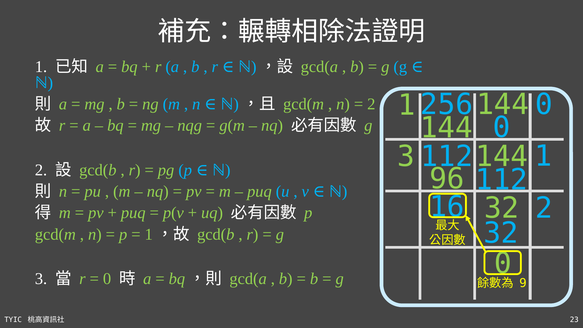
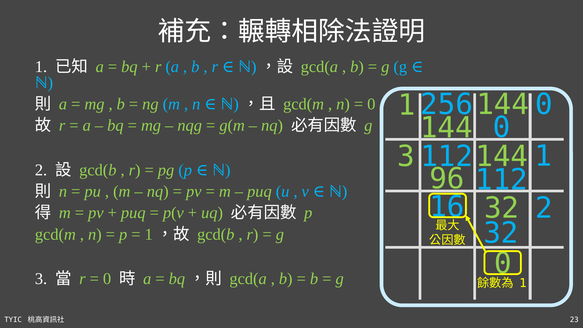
2 at (371, 104): 2 -> 0
9 at (523, 283): 9 -> 1
